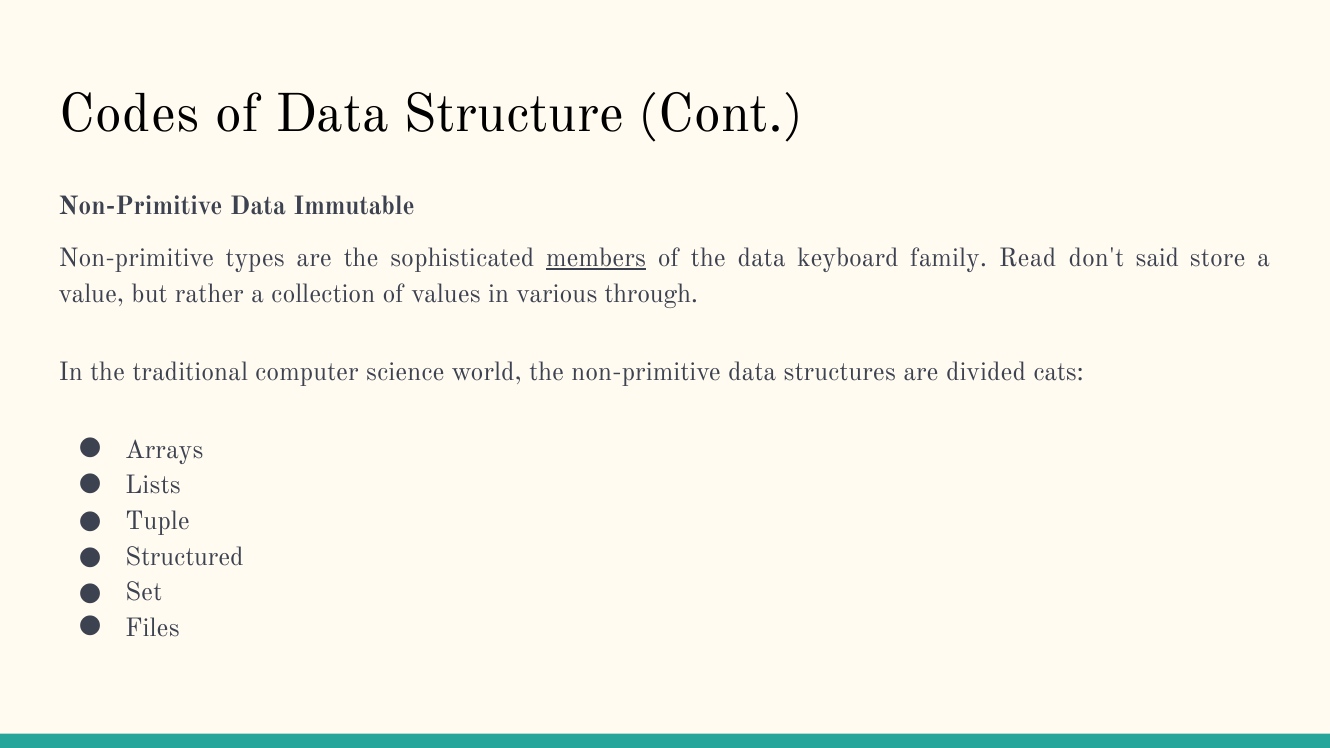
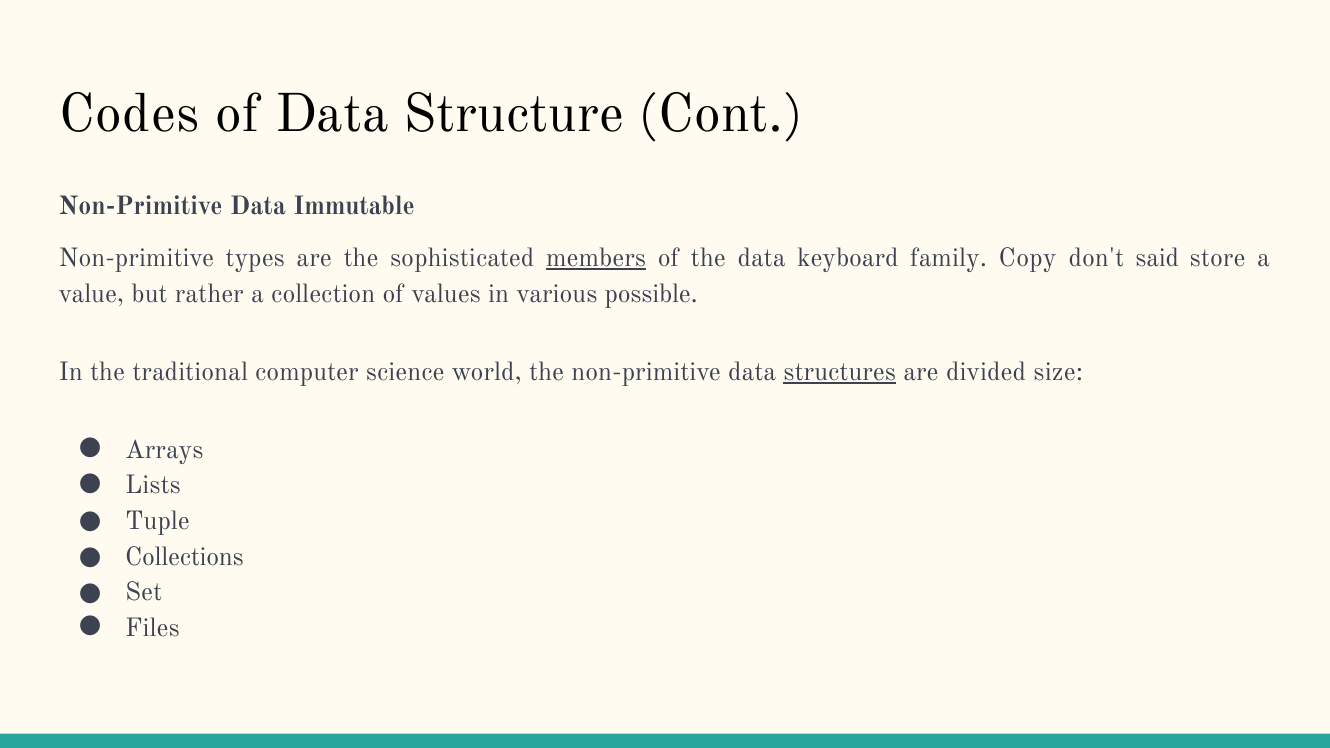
Read: Read -> Copy
through: through -> possible
structures underline: none -> present
cats: cats -> size
Structured: Structured -> Collections
